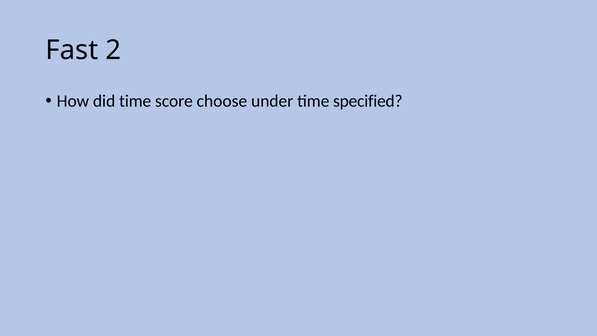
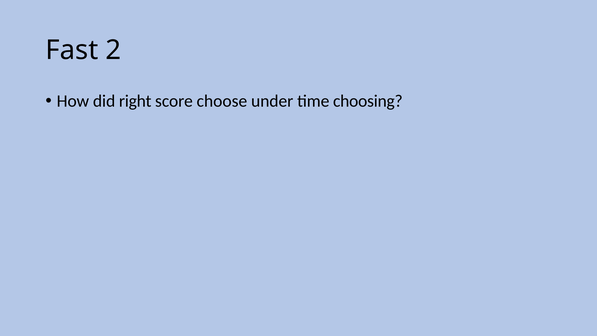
did time: time -> right
specified: specified -> choosing
